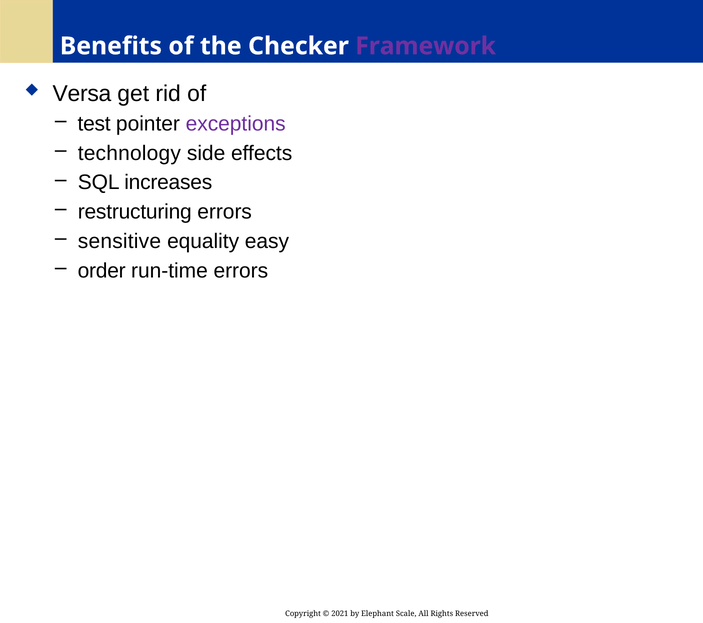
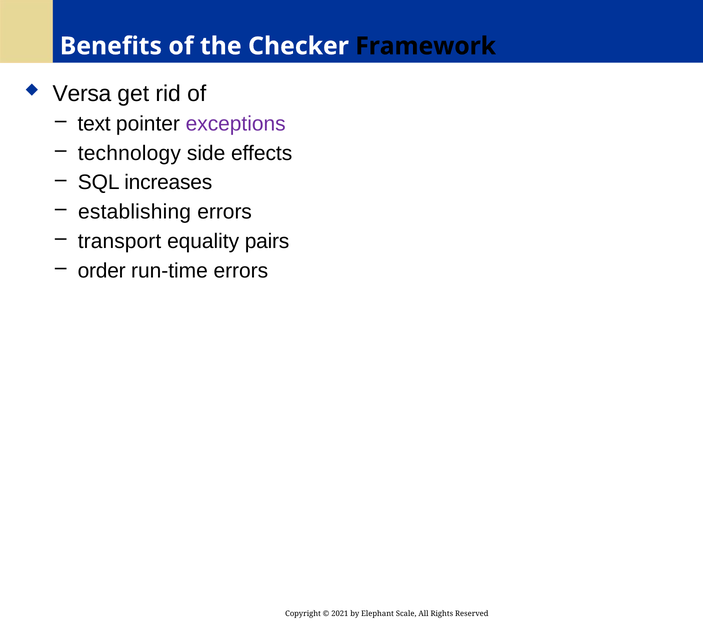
Framework colour: purple -> black
test: test -> text
restructuring: restructuring -> establishing
sensitive: sensitive -> transport
easy: easy -> pairs
